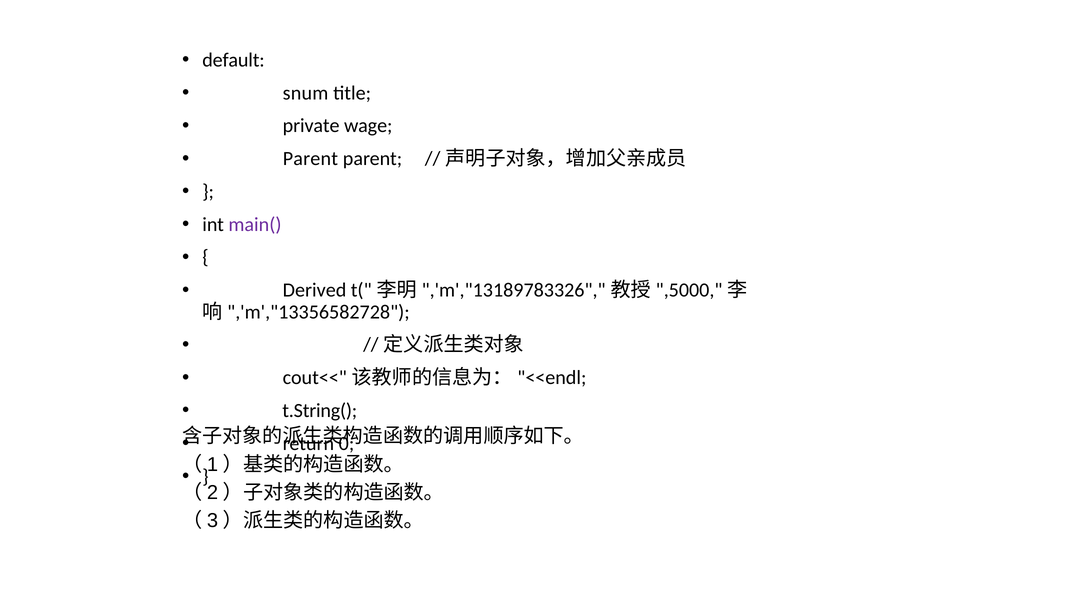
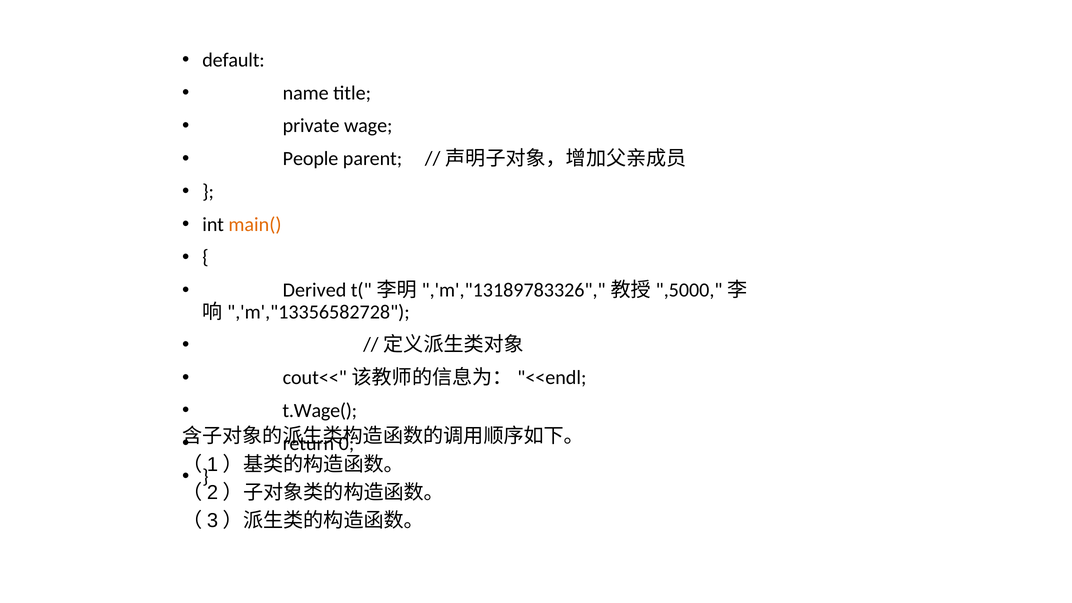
snum: snum -> name
Parent at (310, 159): Parent -> People
main( colour: purple -> orange
t.String(: t.String( -> t.Wage(
